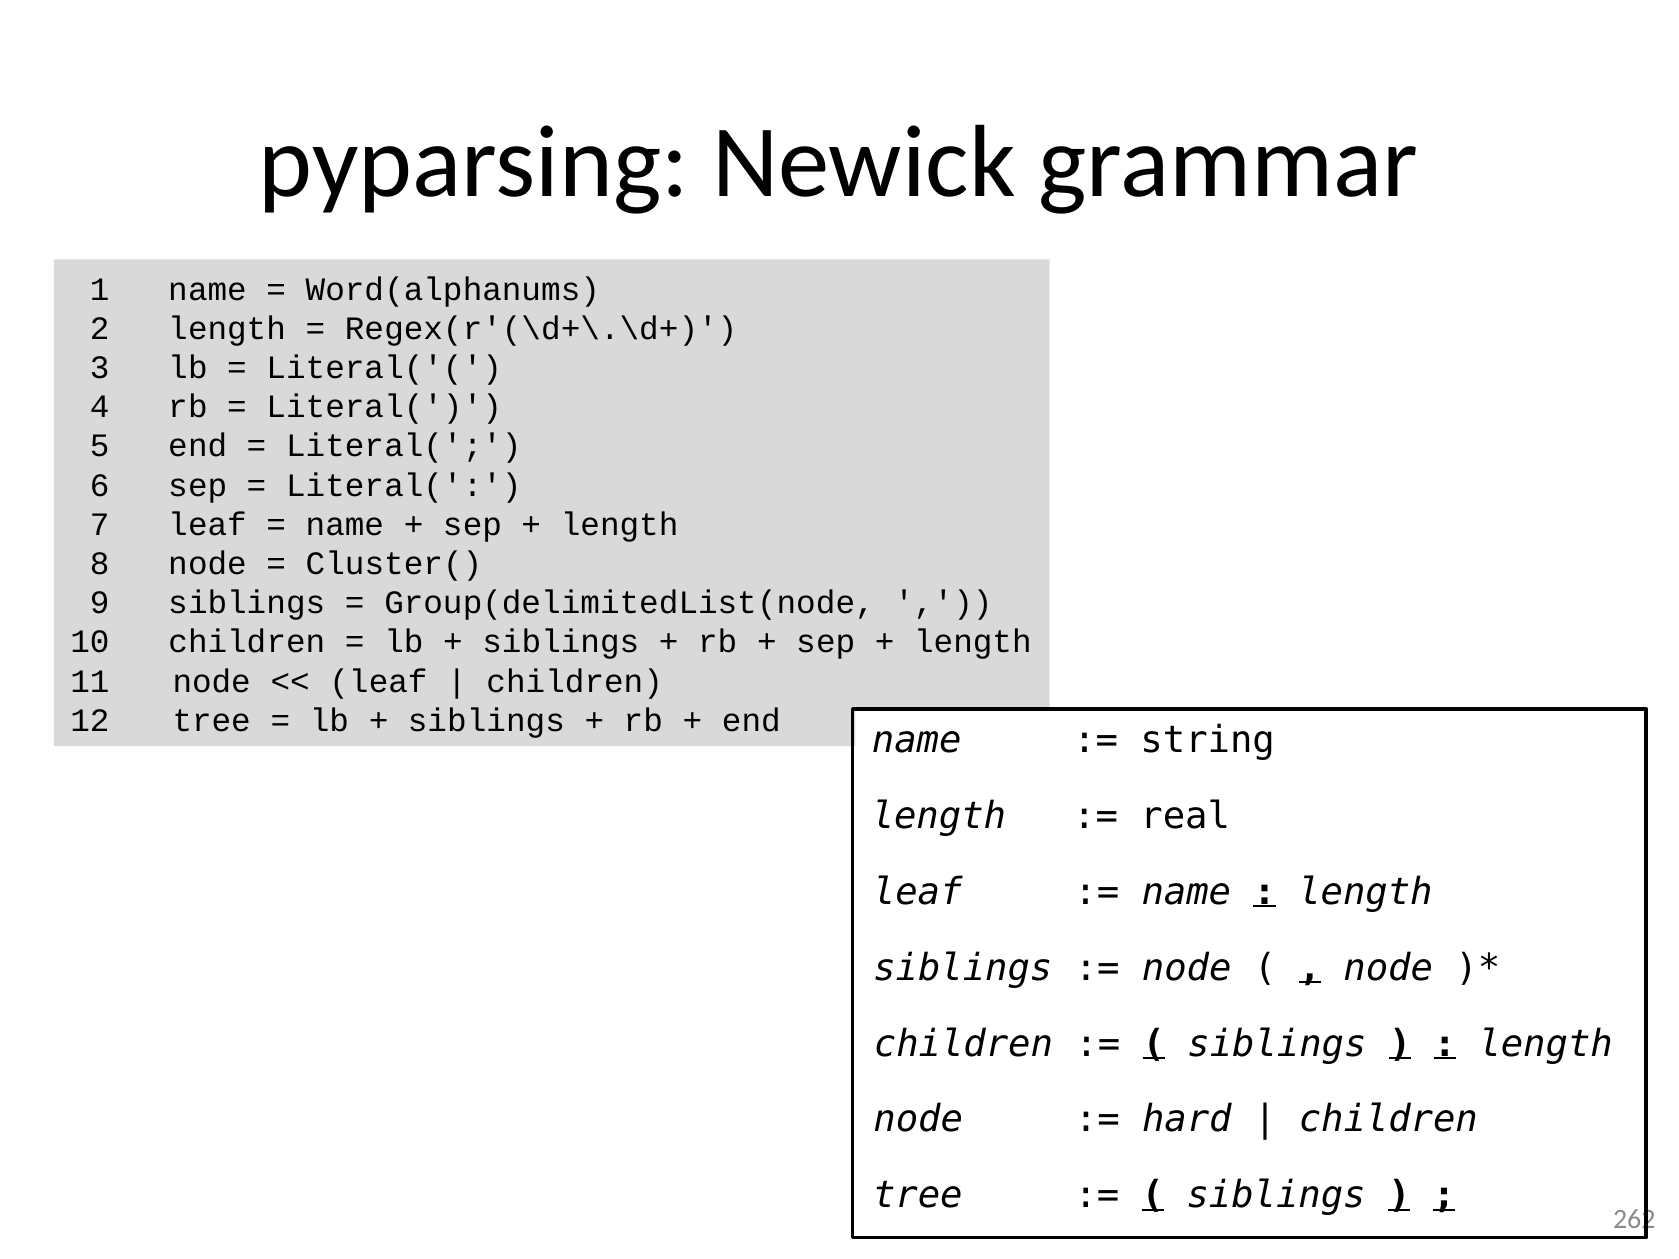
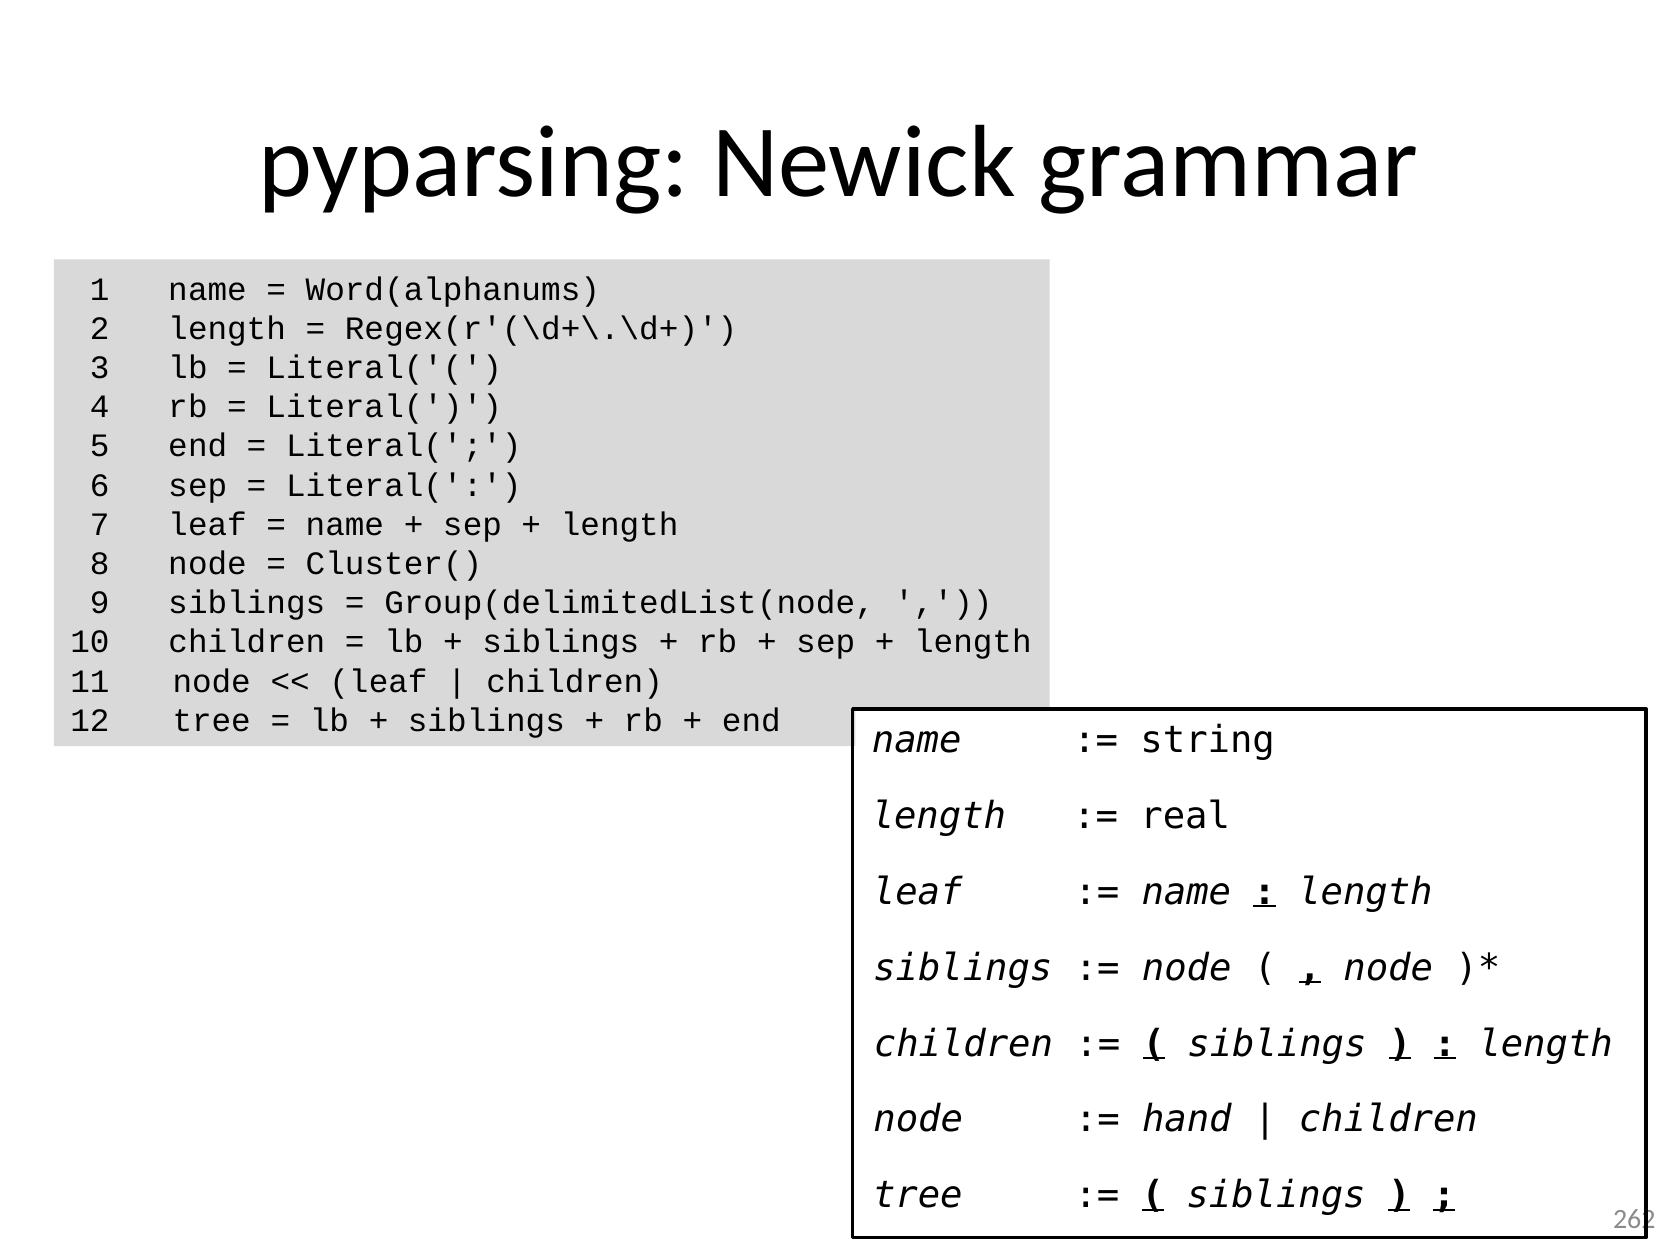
hard: hard -> hand
